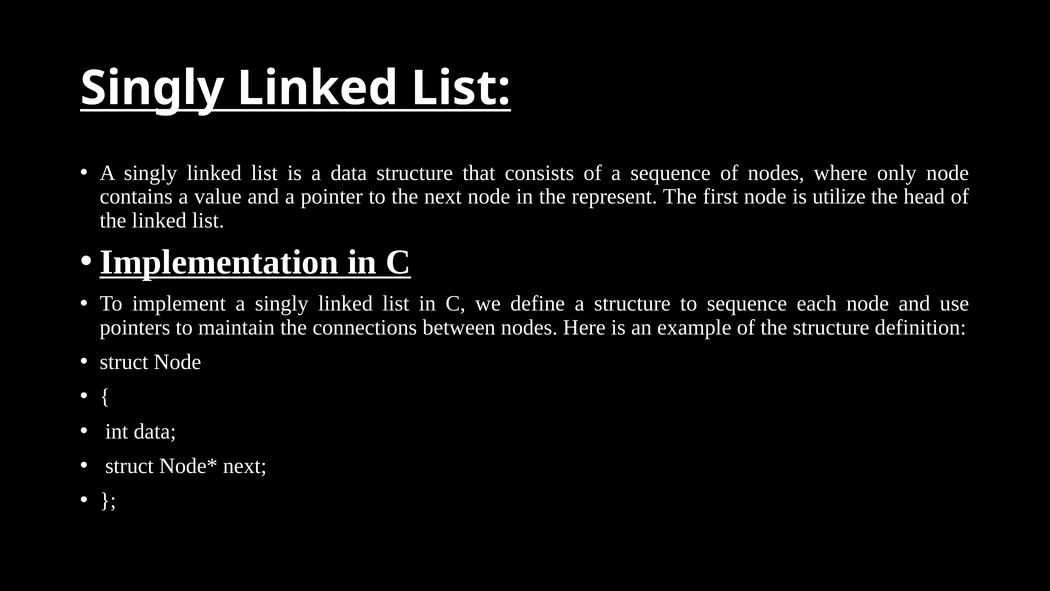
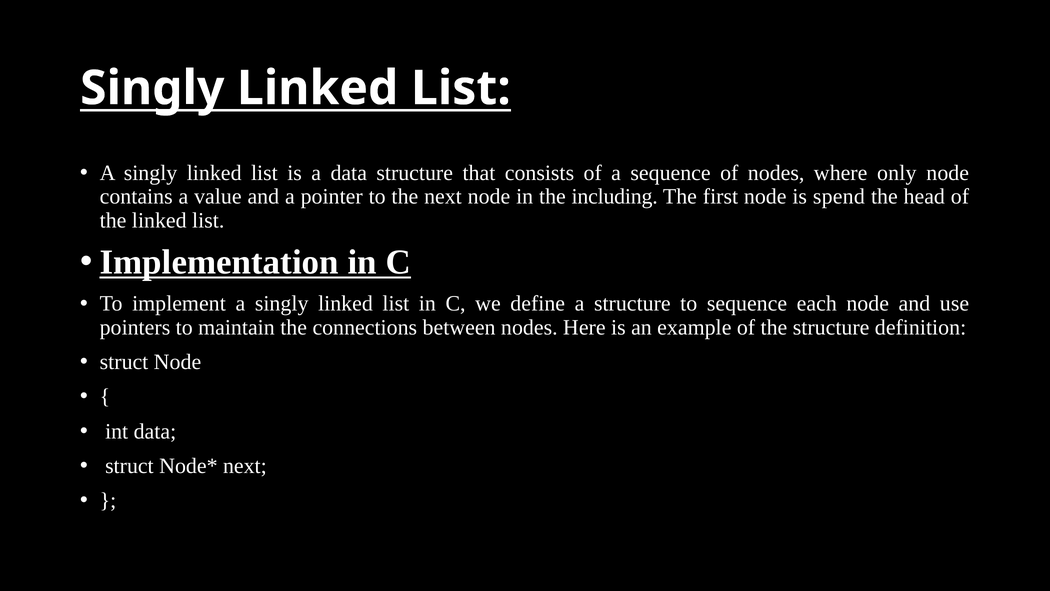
represent: represent -> including
utilize: utilize -> spend
